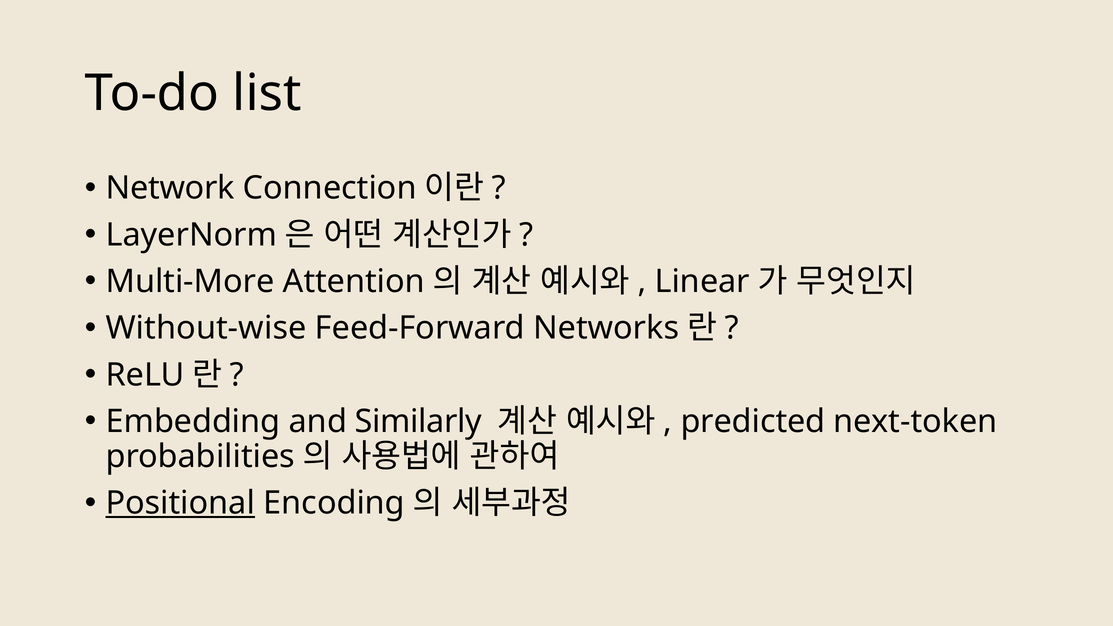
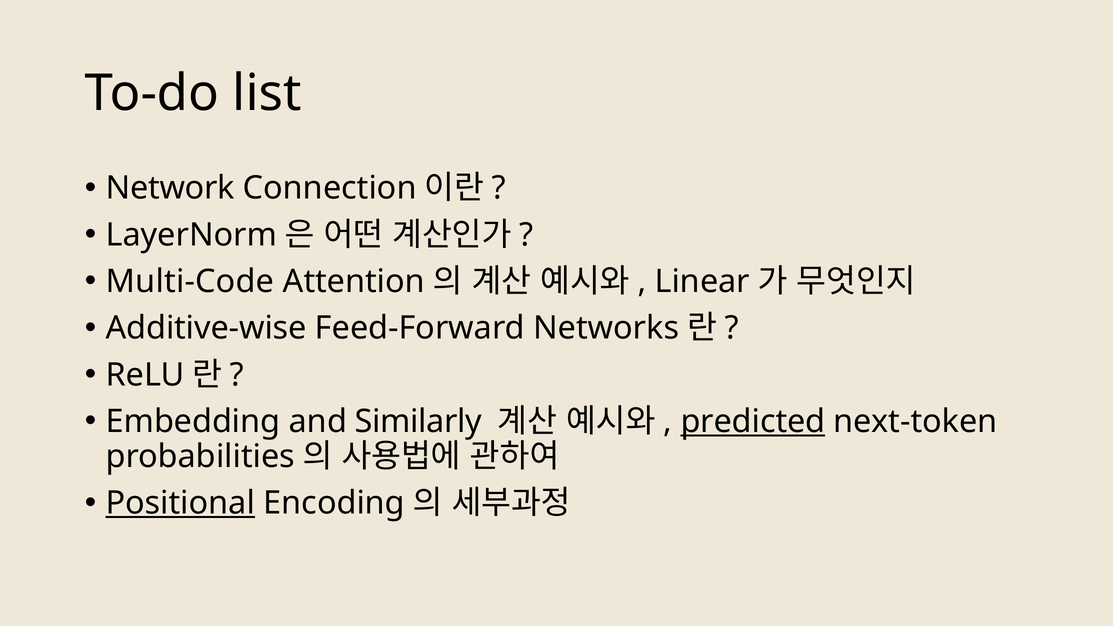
Multi-More: Multi-More -> Multi-Code
Without-wise: Without-wise -> Additive-wise
predicted underline: none -> present
